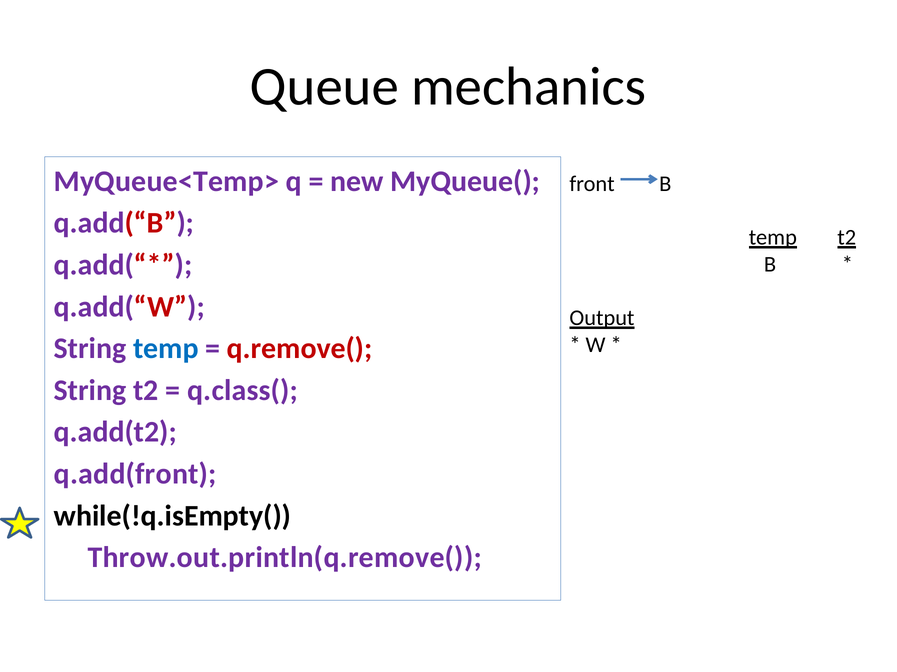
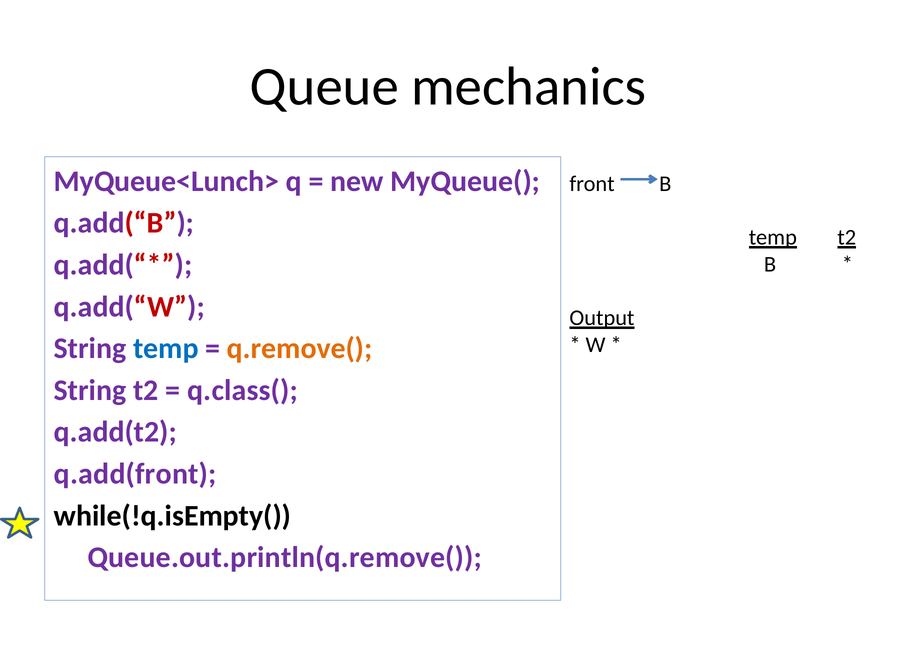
MyQueue<Temp>: MyQueue<Temp> -> MyQueue<Lunch>
q.remove( colour: red -> orange
Throw.out.println(q.remove(: Throw.out.println(q.remove( -> Queue.out.println(q.remove(
